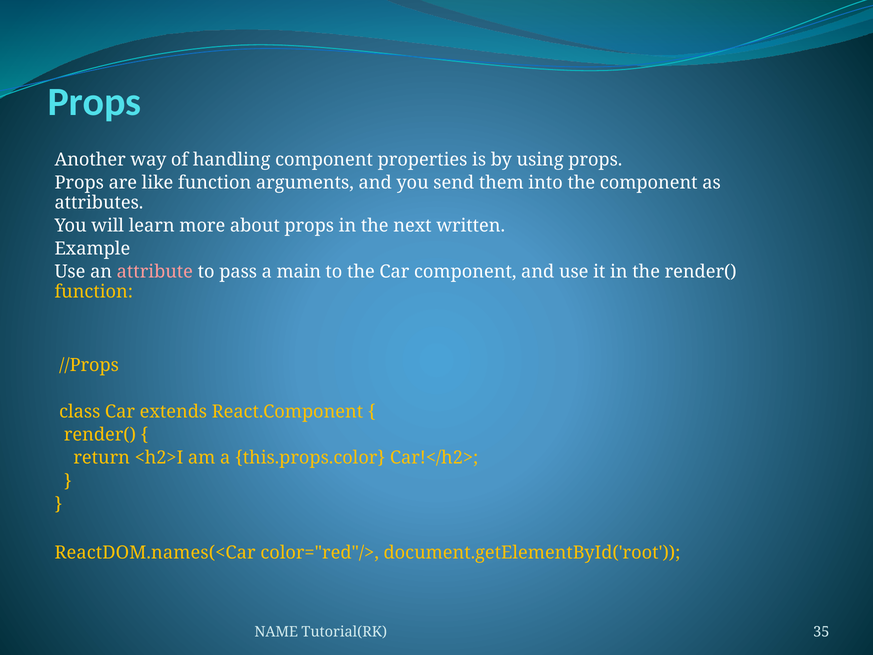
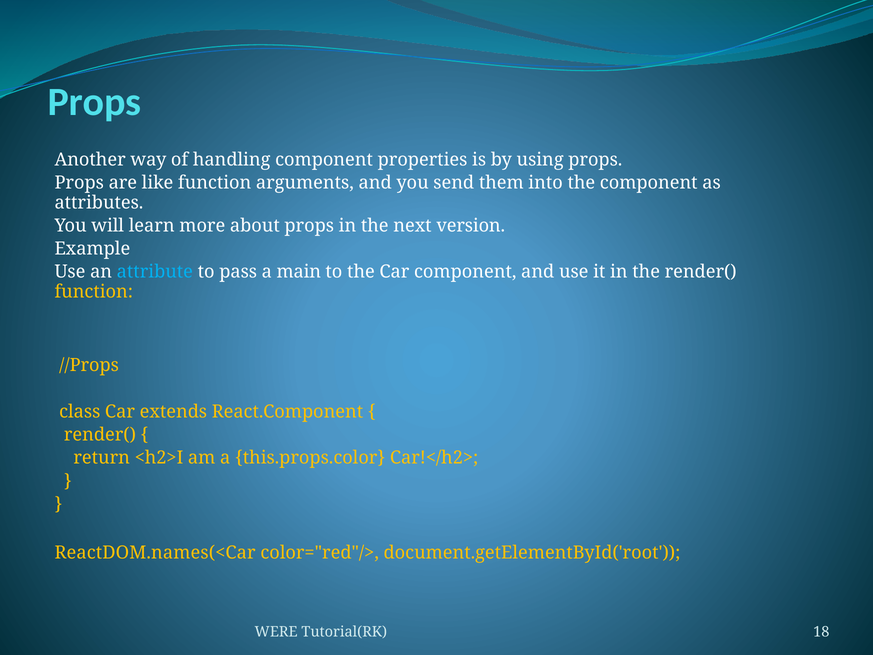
written: written -> version
attribute colour: pink -> light blue
NAME: NAME -> WERE
35: 35 -> 18
